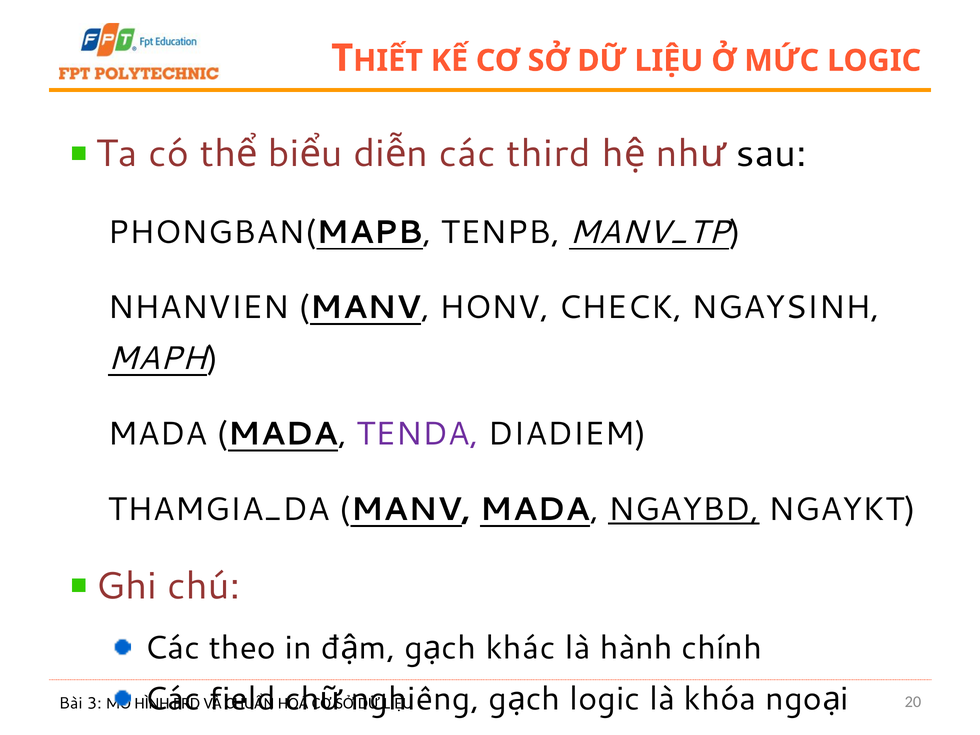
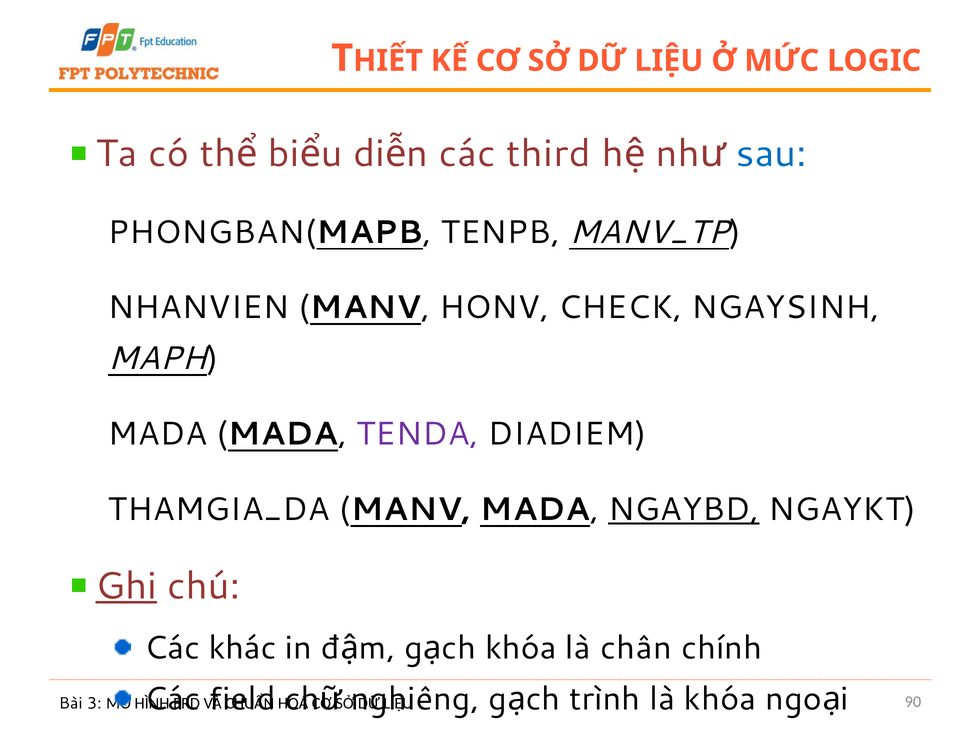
sau colour: black -> blue
Ghi underline: none -> present
theo: theo -> khác
khác at (521, 648): khác -> khóa
hành: hành -> chân
logic at (605, 699): logic -> trình
20: 20 -> 90
